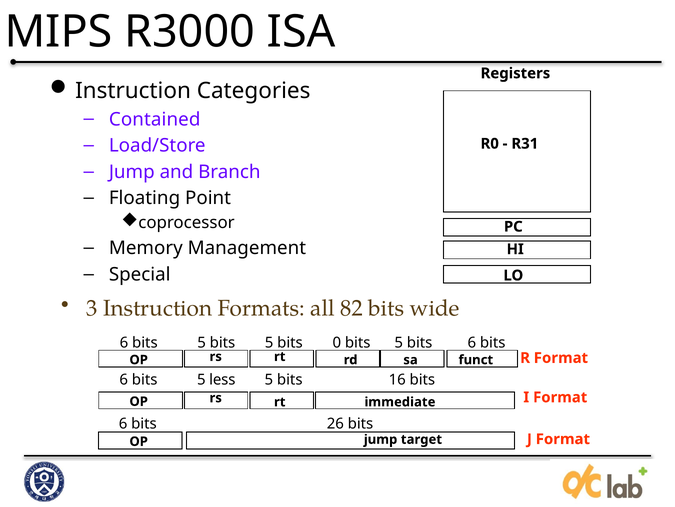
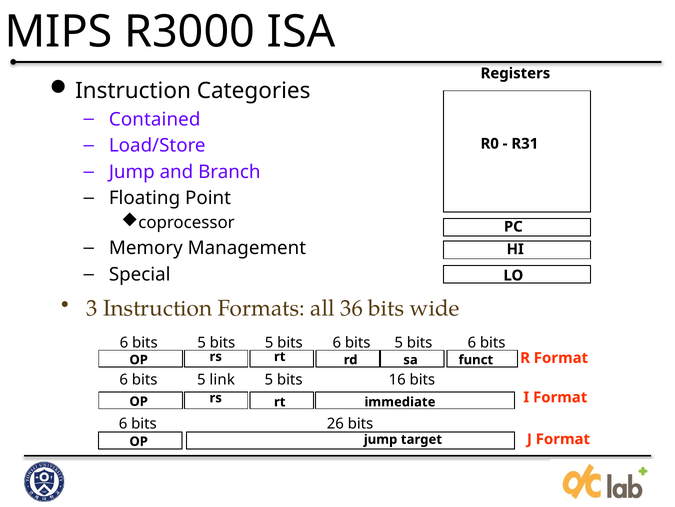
82: 82 -> 36
0 at (337, 342): 0 -> 6
less: less -> link
